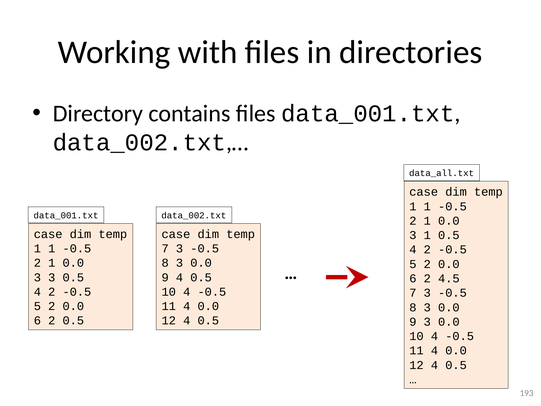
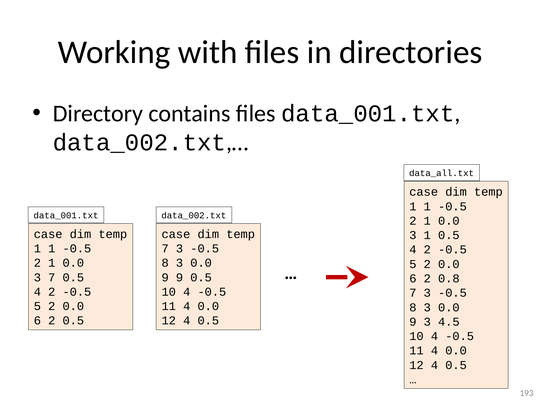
3 3: 3 -> 7
9 4: 4 -> 9
4.5: 4.5 -> 0.8
9 3 0.0: 0.0 -> 4.5
